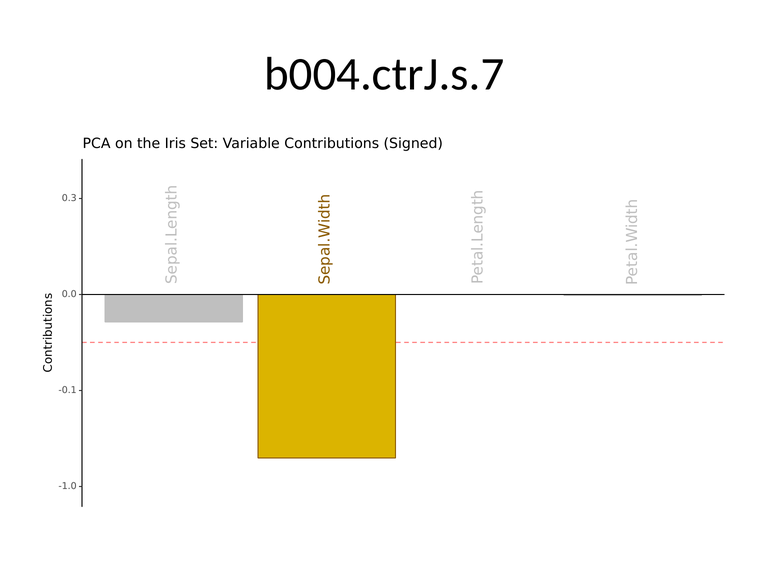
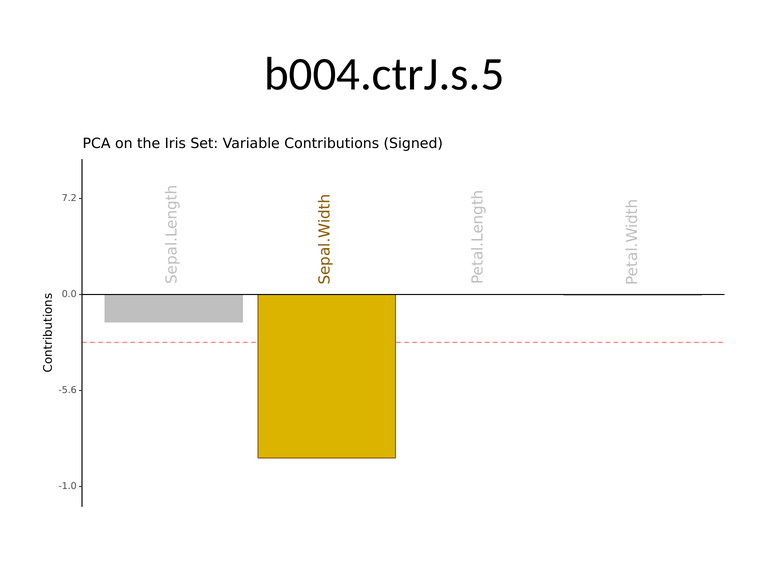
b004.ctrJ.s.7: b004.ctrJ.s.7 -> b004.ctrJ.s.5
0.3: 0.3 -> 7.2
-0.1: -0.1 -> -5.6
